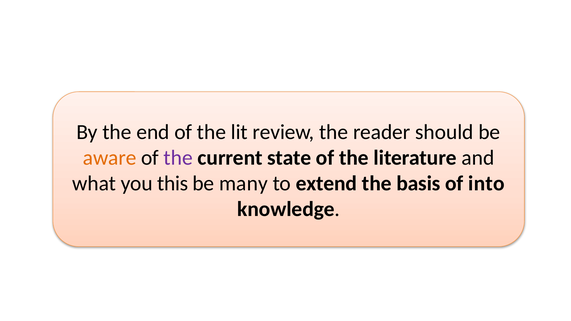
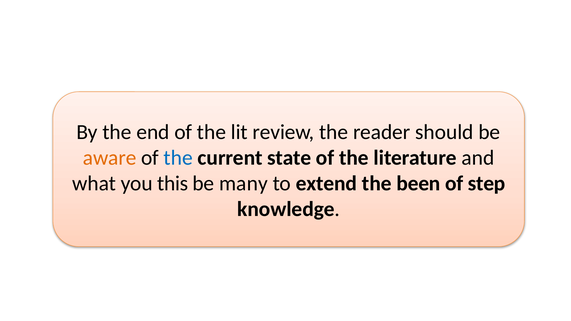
the at (178, 158) colour: purple -> blue
basis: basis -> been
into: into -> step
